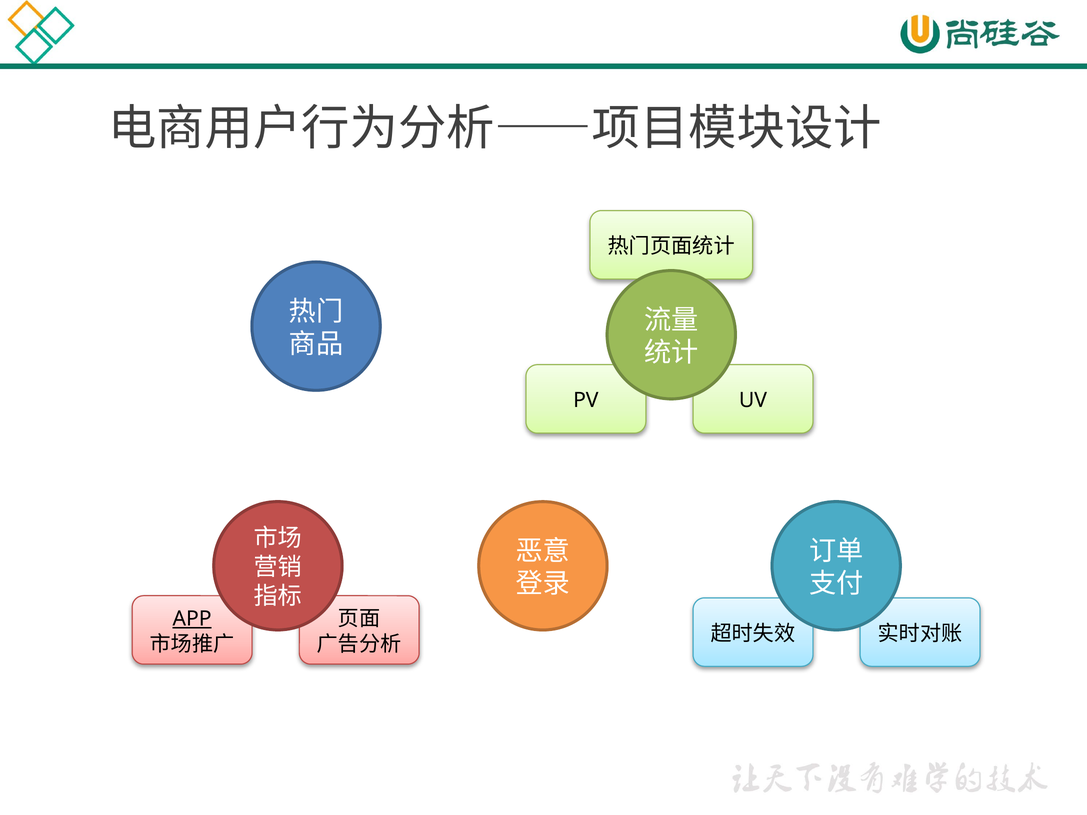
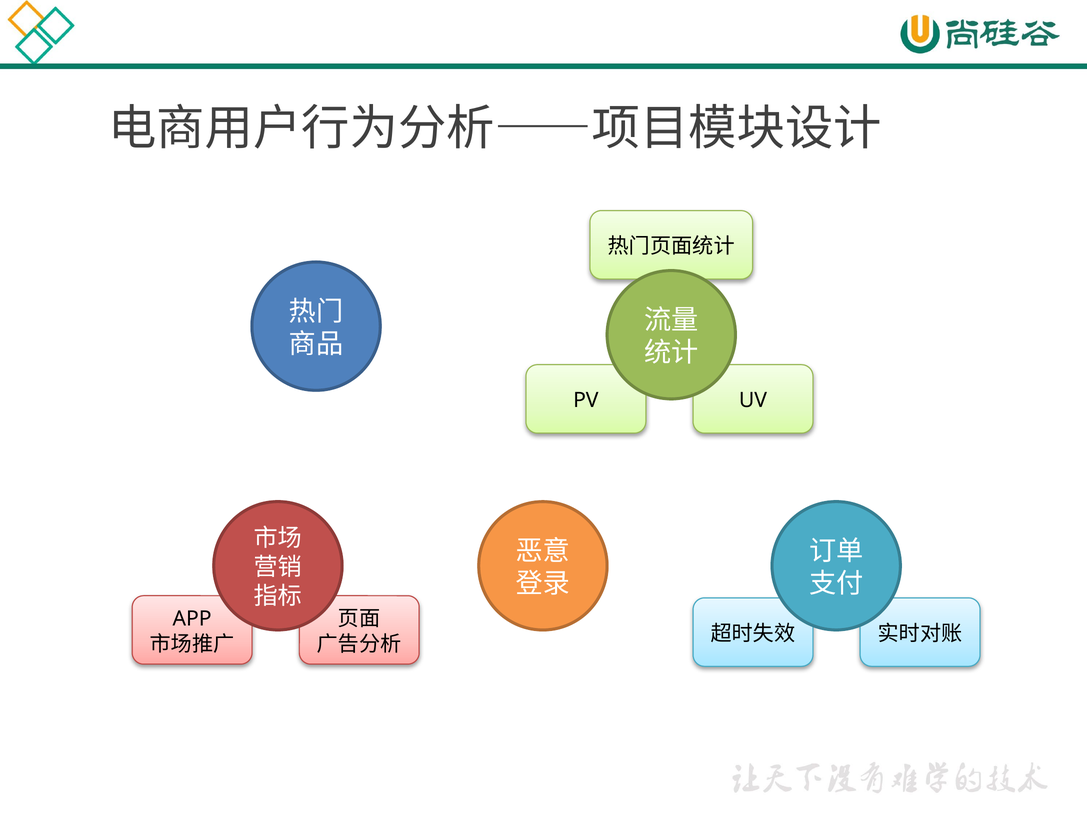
APP underline: present -> none
